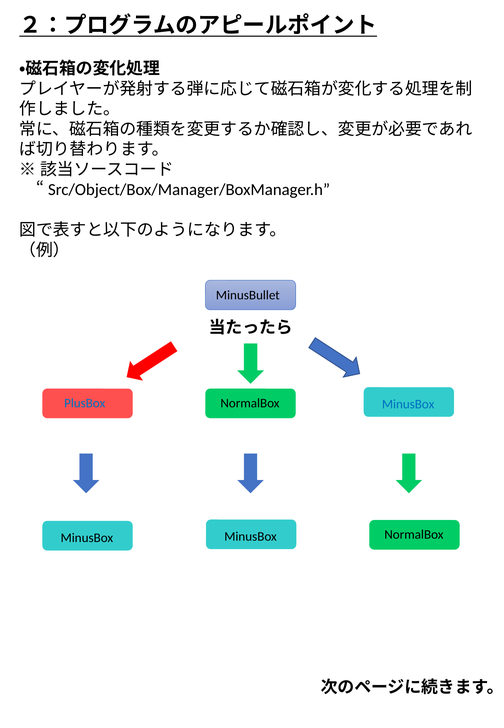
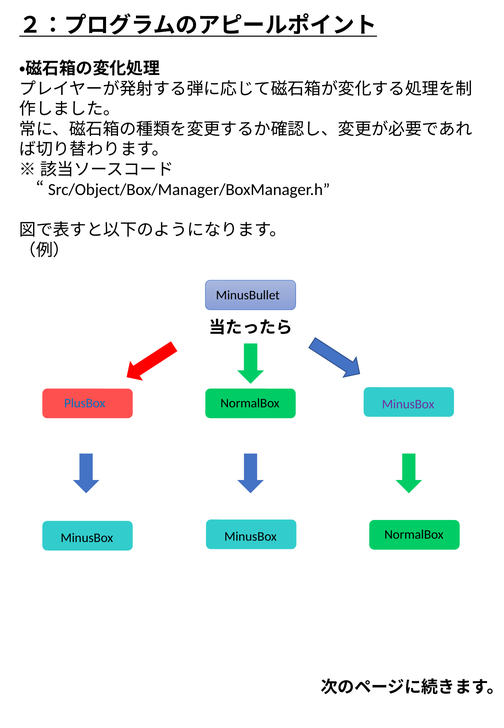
MinusBox at (408, 404) colour: blue -> purple
